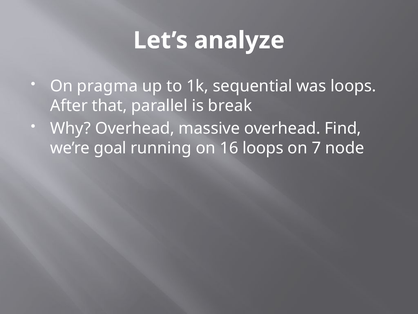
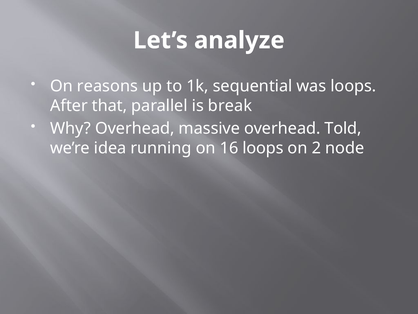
pragma: pragma -> reasons
Find: Find -> Told
goal: goal -> idea
7: 7 -> 2
